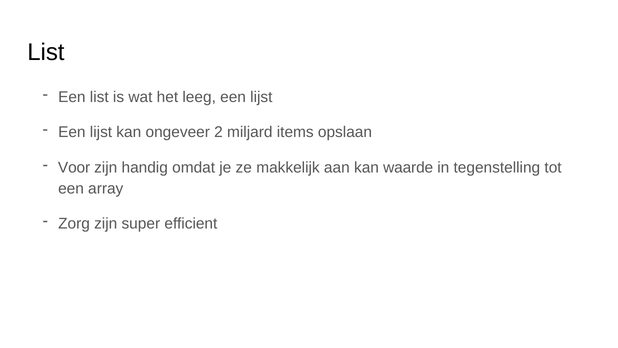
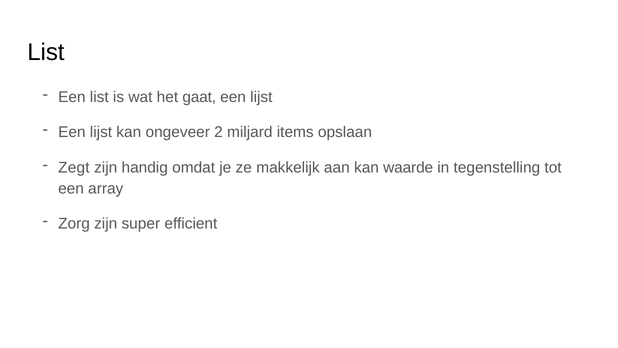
leeg: leeg -> gaat
Voor: Voor -> Zegt
